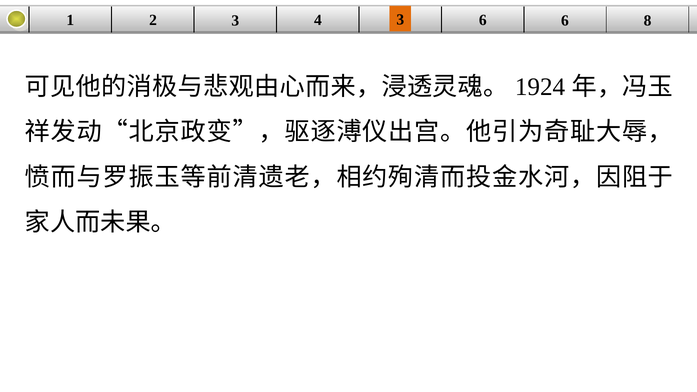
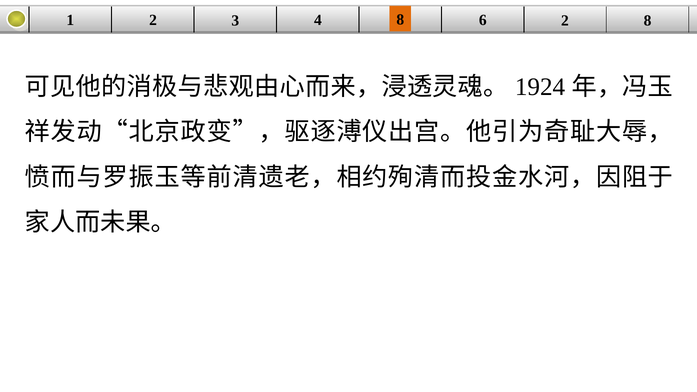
4 3: 3 -> 8
6 6: 6 -> 2
